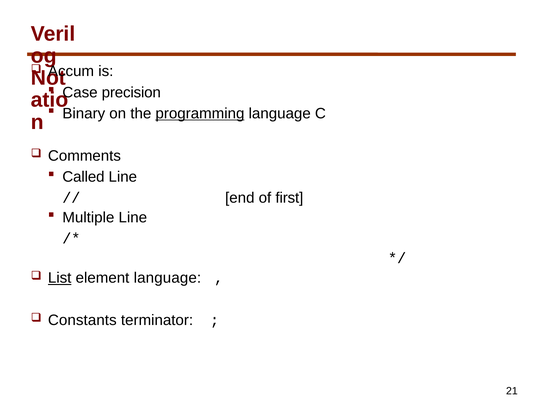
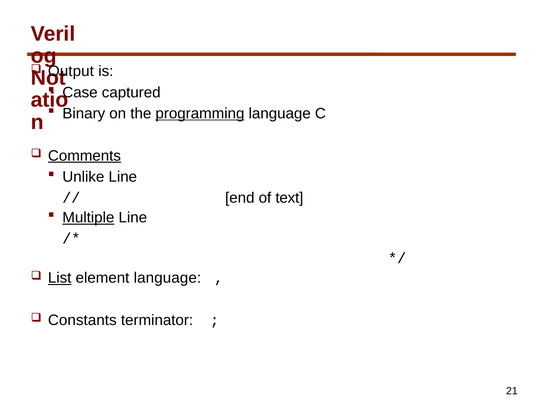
Accum: Accum -> Output
precision: precision -> captured
Comments underline: none -> present
Called: Called -> Unlike
first: first -> text
Multiple underline: none -> present
